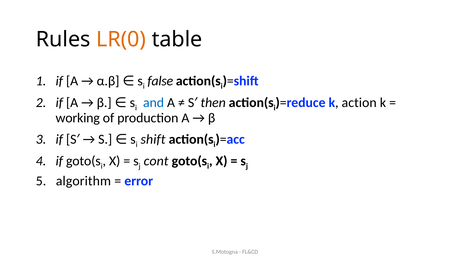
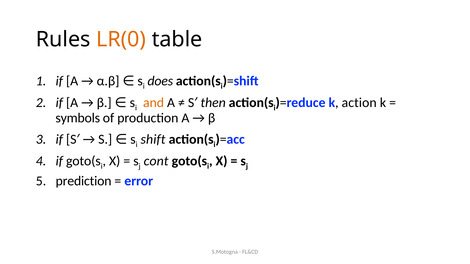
false: false -> does
and colour: blue -> orange
working: working -> symbols
algorithm: algorithm -> prediction
